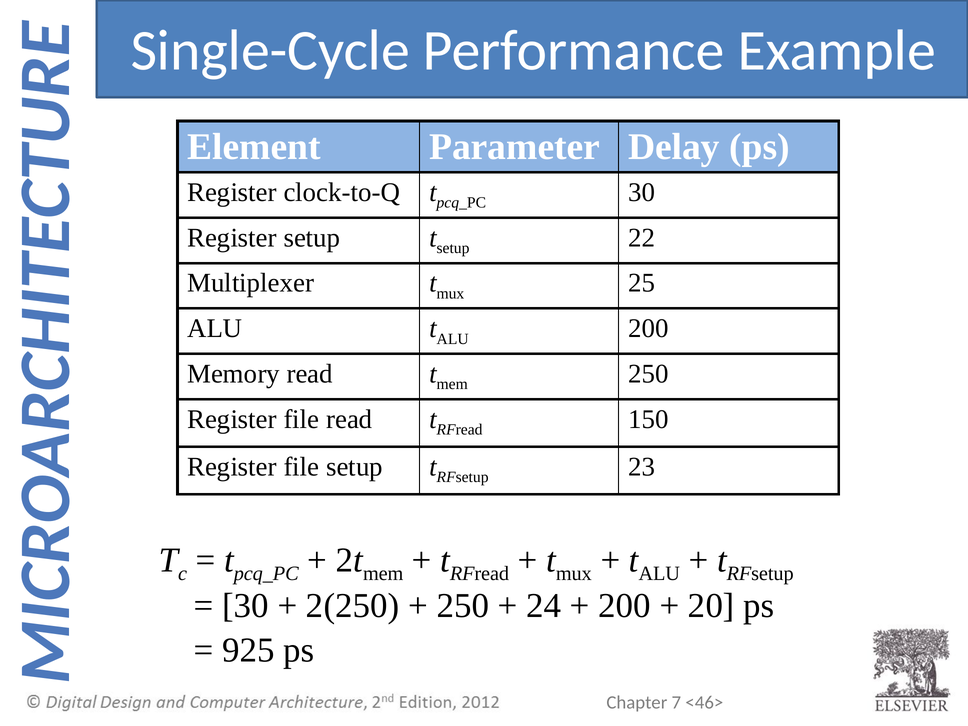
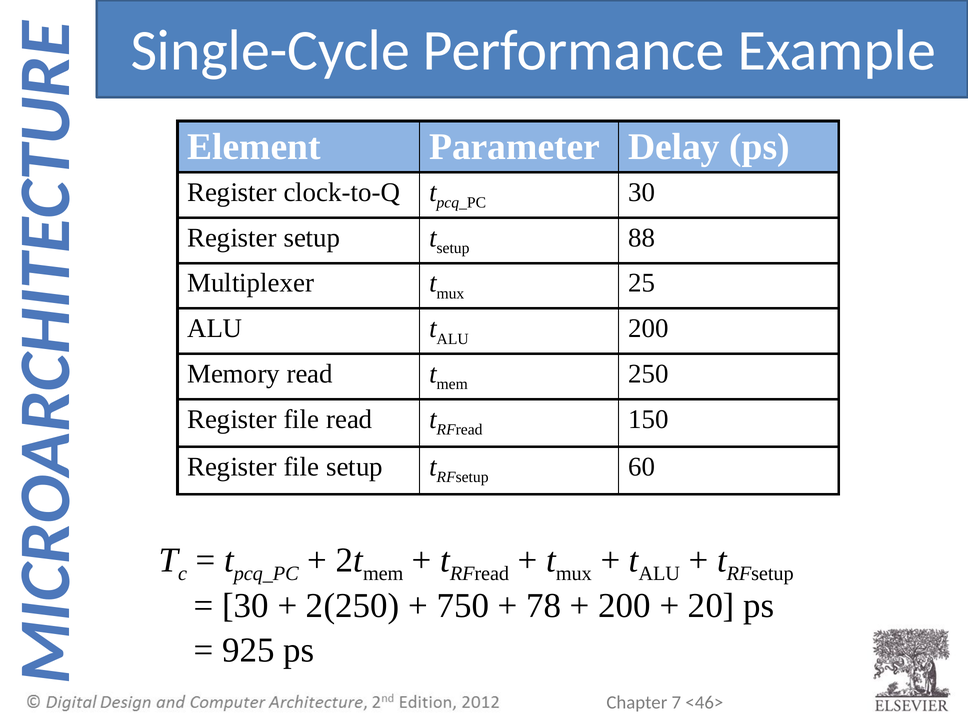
22: 22 -> 88
23: 23 -> 60
250 at (463, 606): 250 -> 750
24: 24 -> 78
